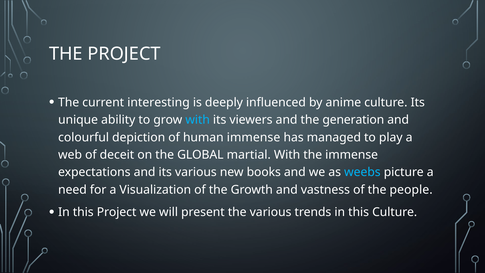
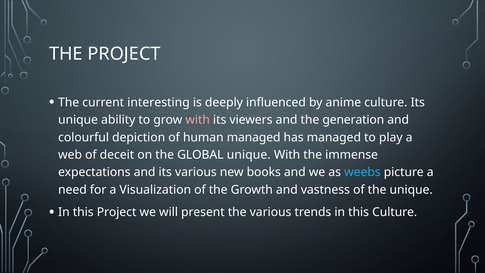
with at (198, 120) colour: light blue -> pink
human immense: immense -> managed
GLOBAL martial: martial -> unique
the people: people -> unique
